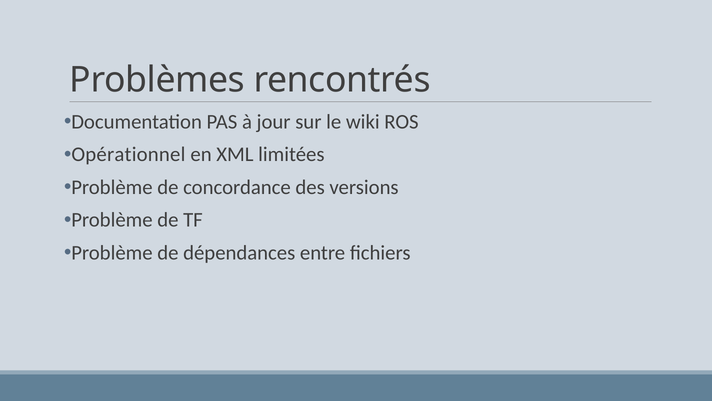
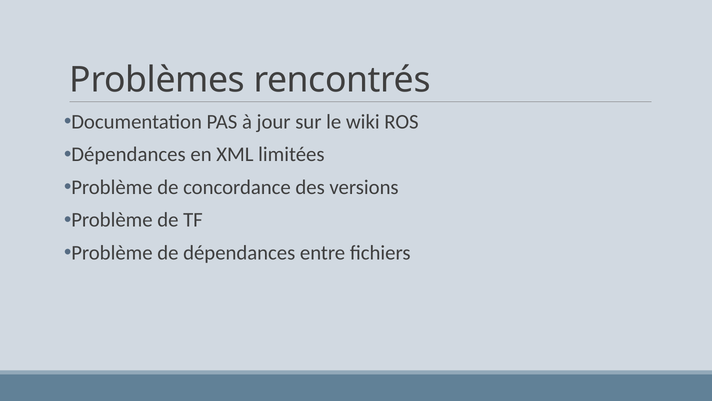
Opérationnel at (128, 154): Opérationnel -> Dépendances
